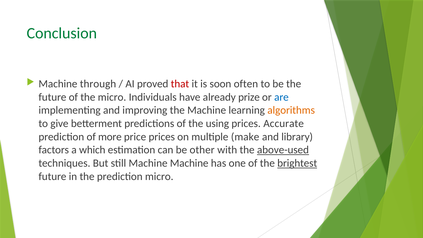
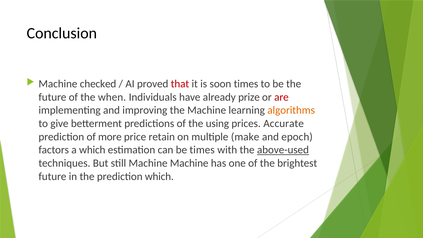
Conclusion colour: green -> black
through: through -> checked
soon often: often -> times
the micro: micro -> when
are colour: blue -> red
price prices: prices -> retain
library: library -> epoch
be other: other -> times
brightest underline: present -> none
prediction micro: micro -> which
